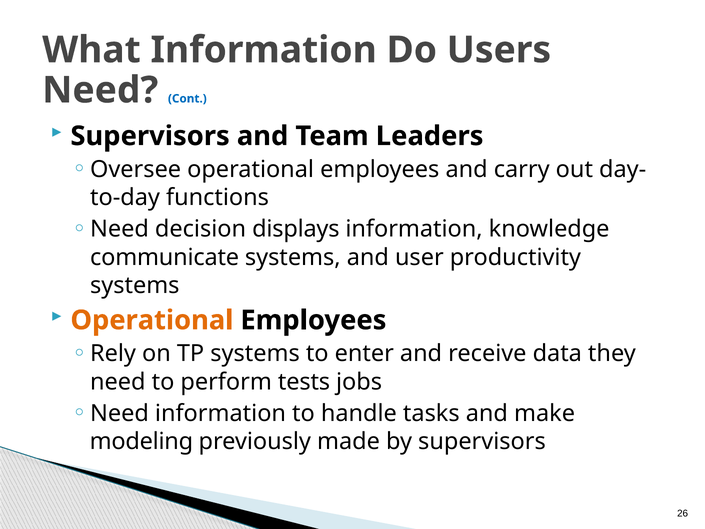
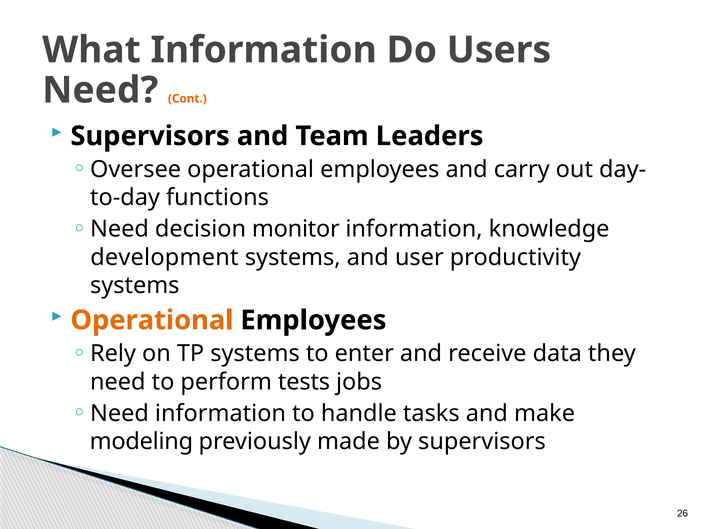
Cont colour: blue -> orange
displays: displays -> monitor
communicate: communicate -> development
